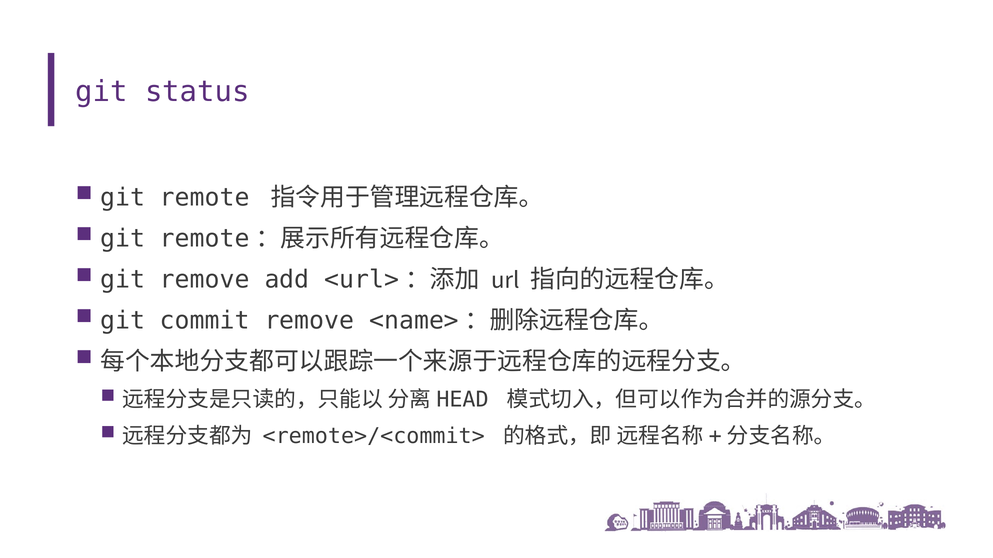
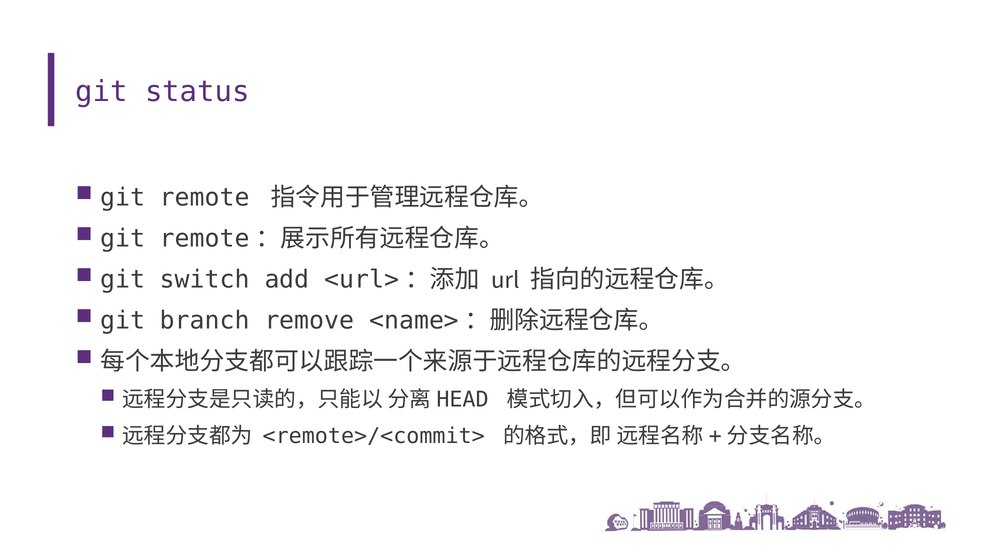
git remove: remove -> switch
commit: commit -> branch
